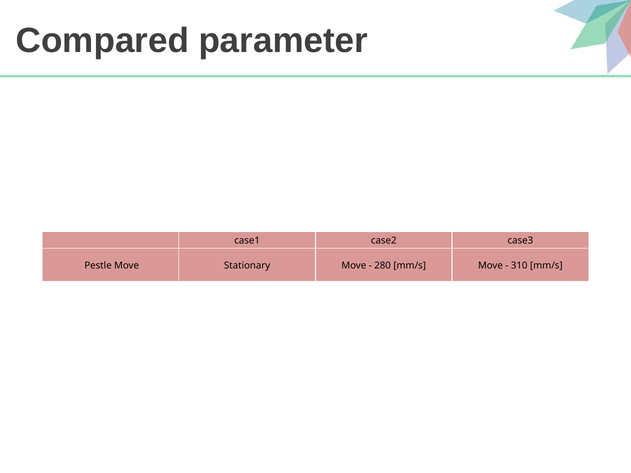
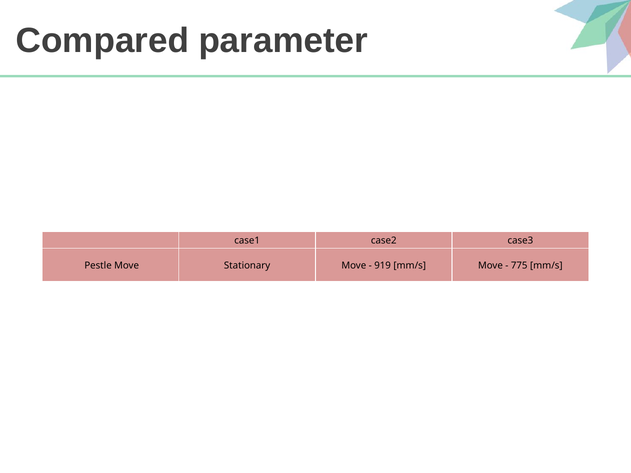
280: 280 -> 919
310: 310 -> 775
